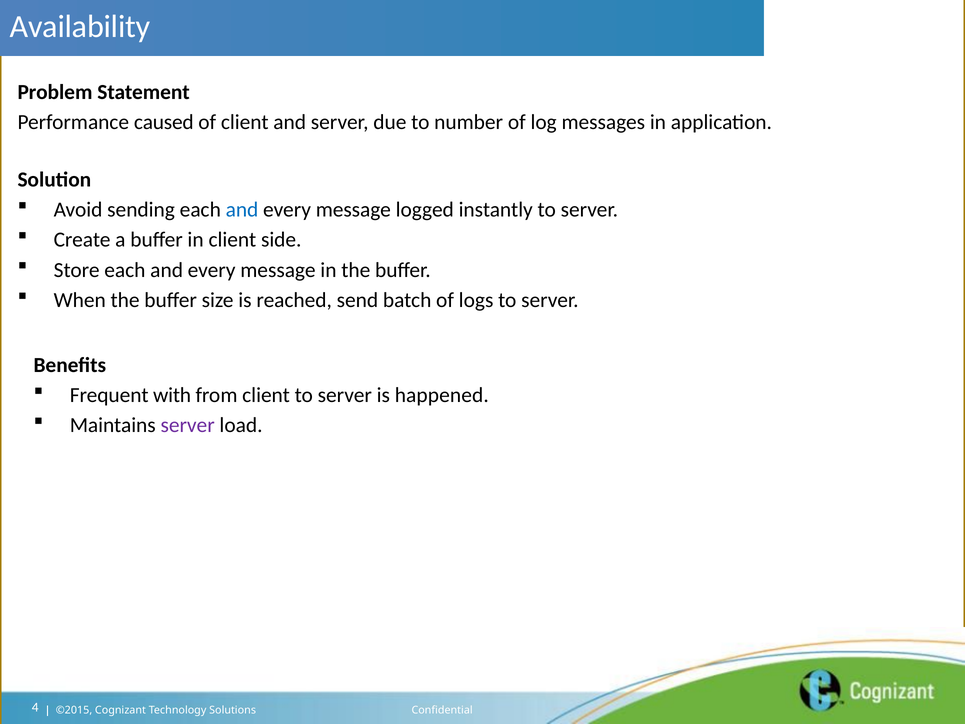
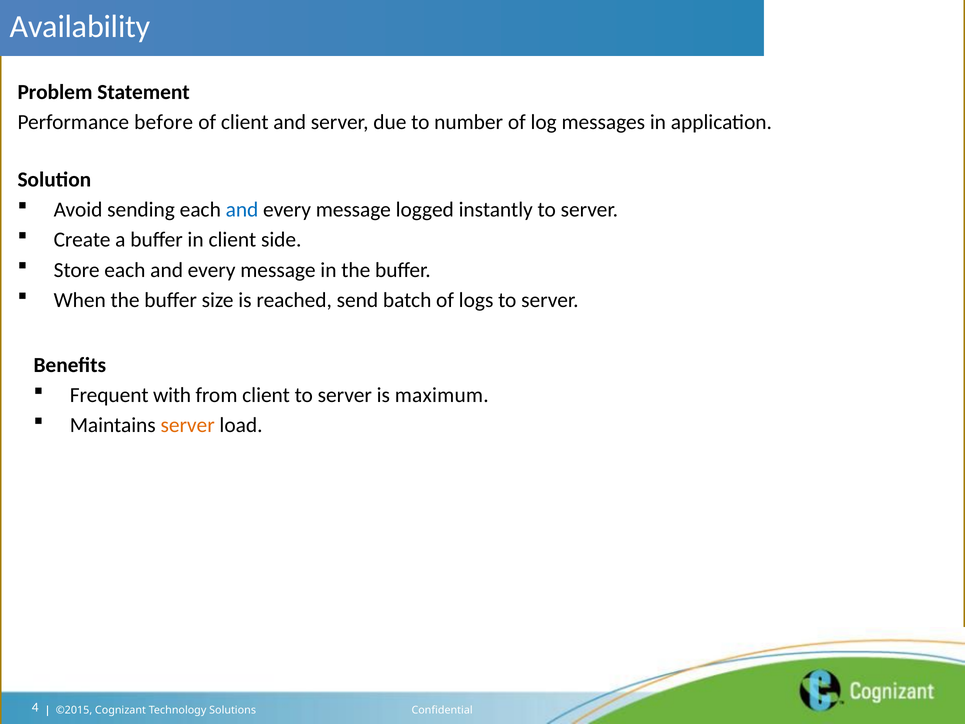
caused: caused -> before
happened: happened -> maximum
server at (188, 425) colour: purple -> orange
